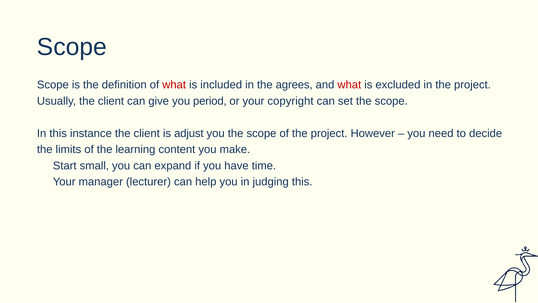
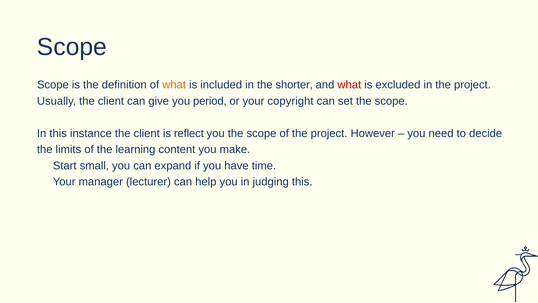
what at (174, 85) colour: red -> orange
agrees: agrees -> shorter
adjust: adjust -> reflect
